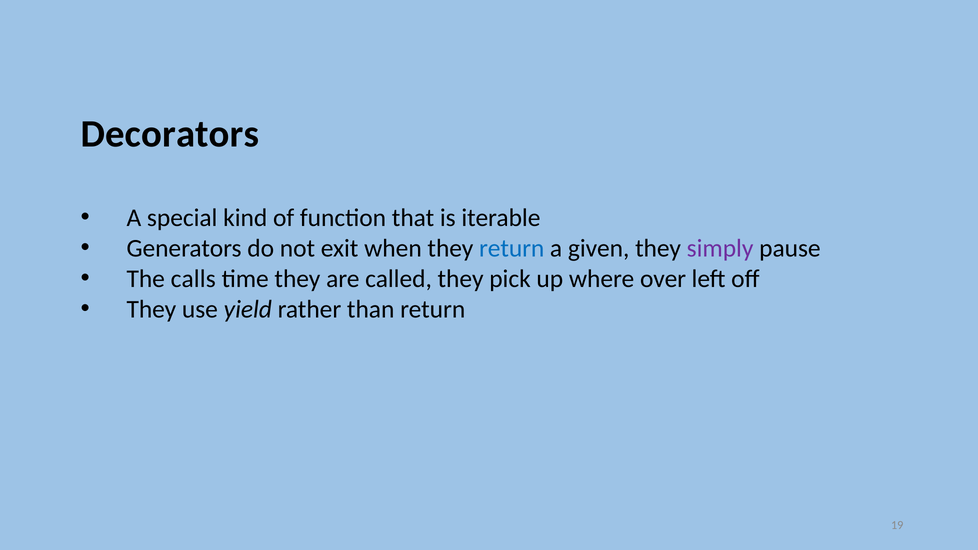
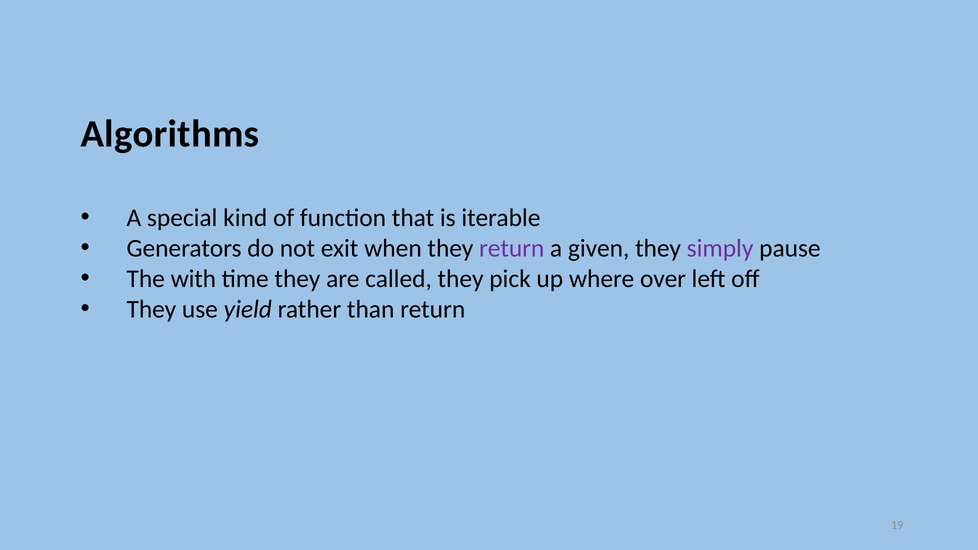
Decorators: Decorators -> Algorithms
return at (512, 248) colour: blue -> purple
calls: calls -> with
